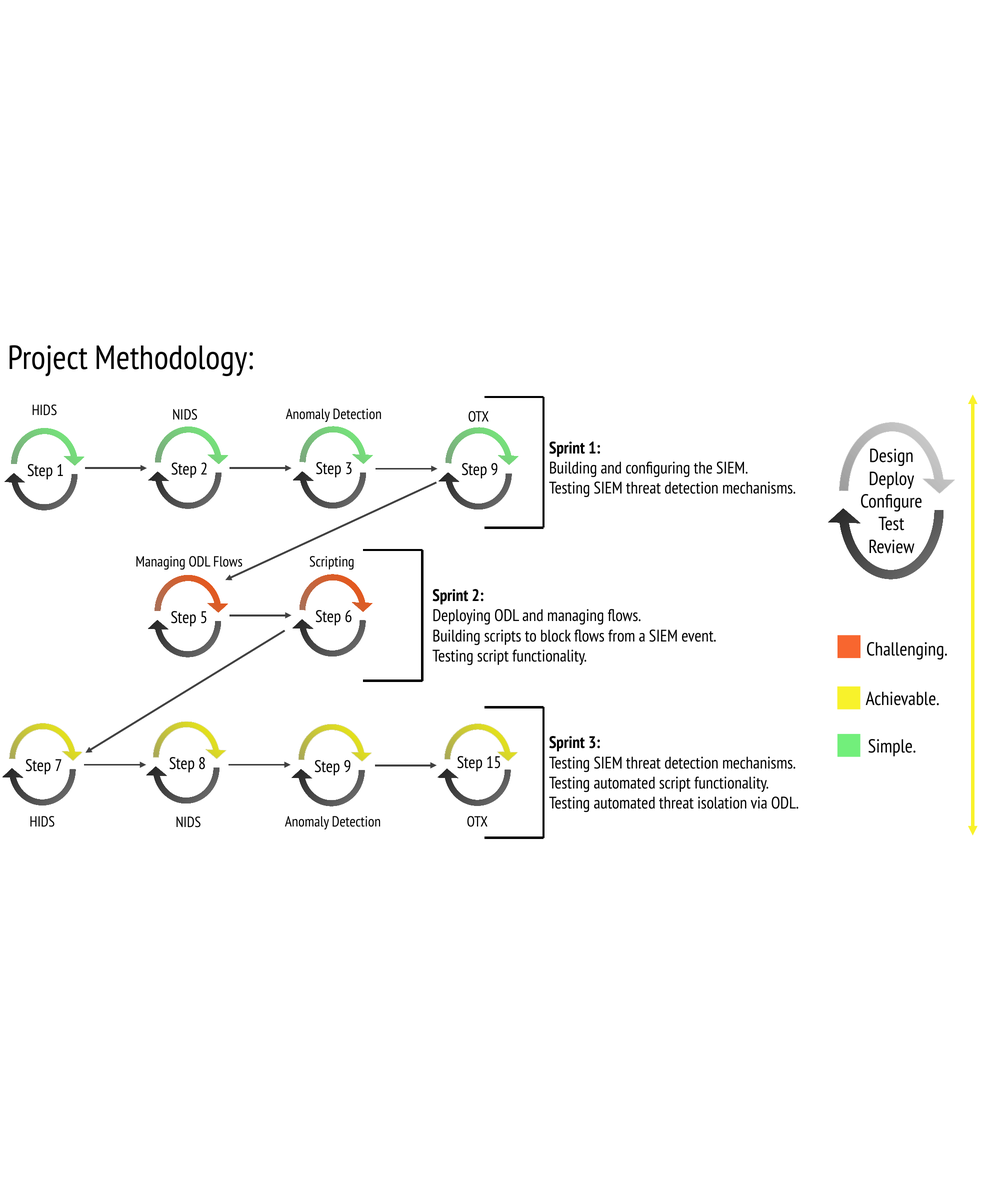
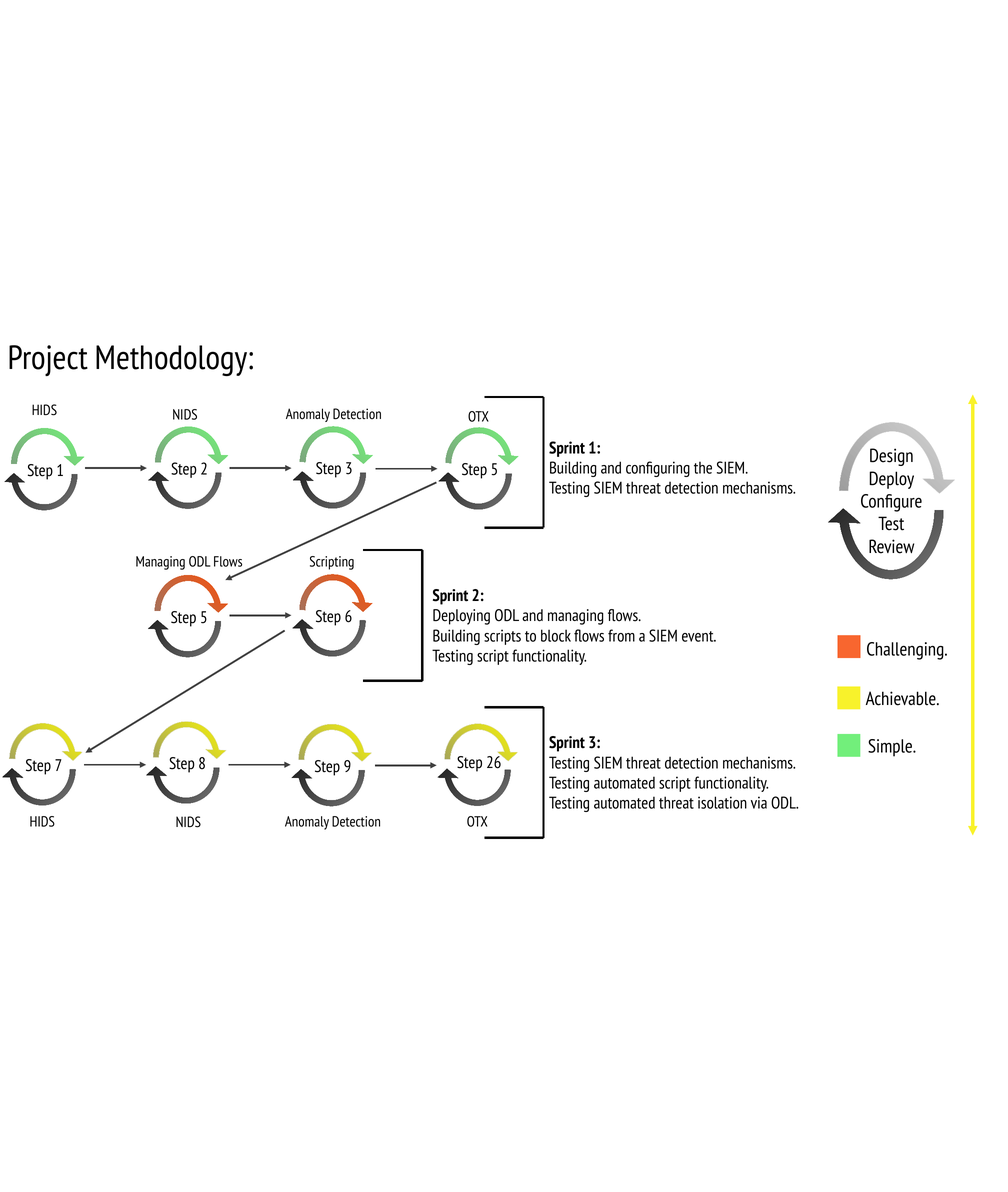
3 Step 9: 9 -> 5
15: 15 -> 26
